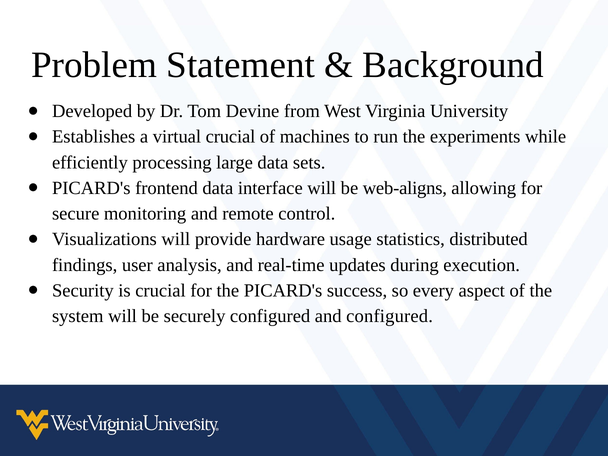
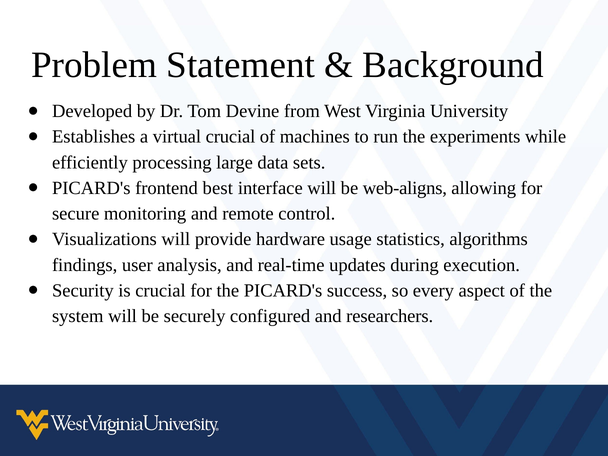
frontend data: data -> best
distributed: distributed -> algorithms
and configured: configured -> researchers
